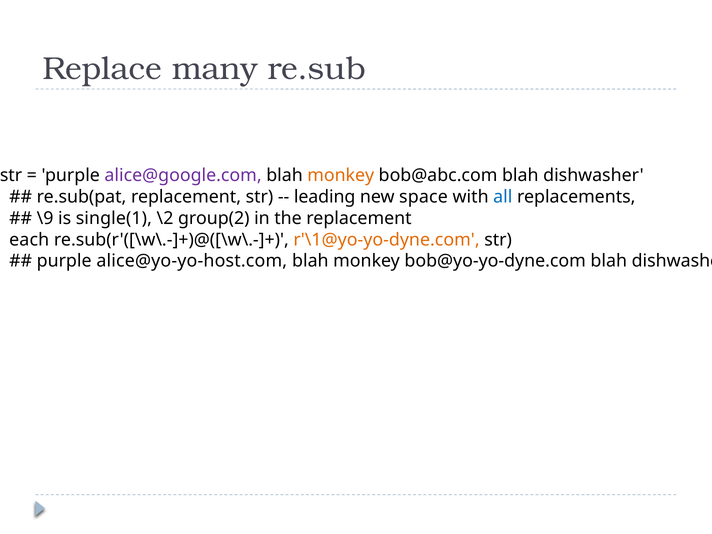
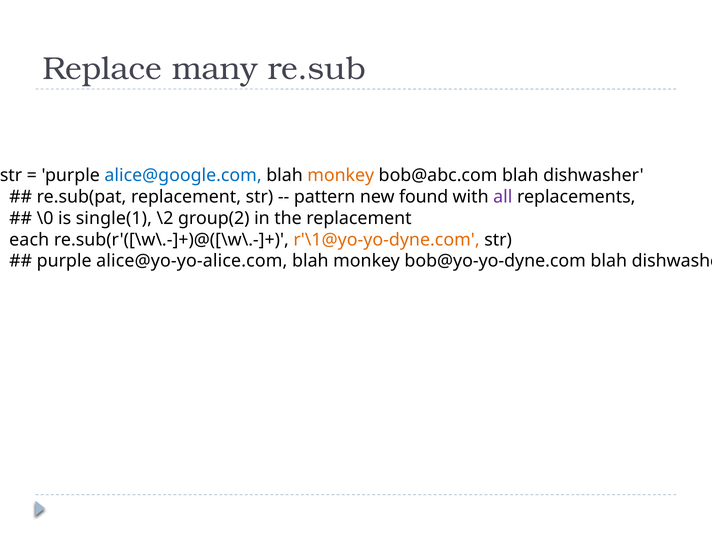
alice@google.com colour: purple -> blue
leading: leading -> pattern
space: space -> found
all colour: blue -> purple
\9: \9 -> \0
alice@yo-yo-host.com: alice@yo-yo-host.com -> alice@yo-yo-alice.com
